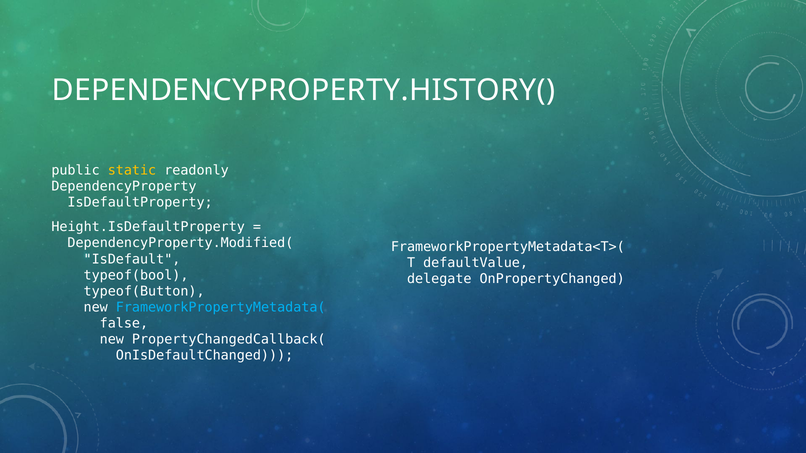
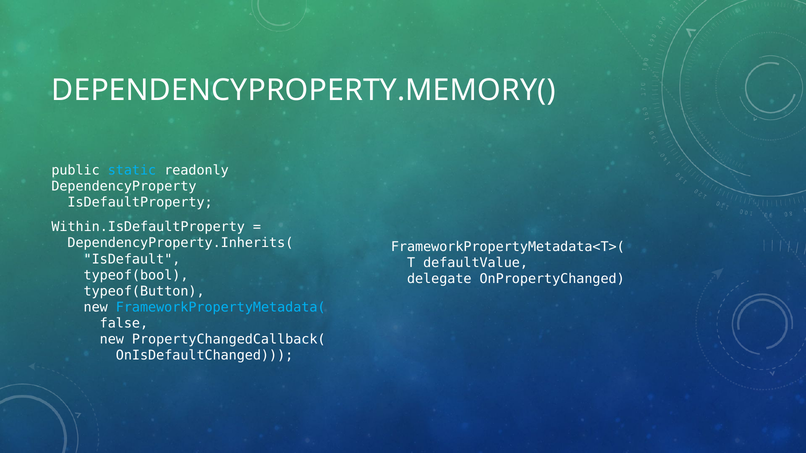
DEPENDENCYPROPERTY.HISTORY(: DEPENDENCYPROPERTY.HISTORY( -> DEPENDENCYPROPERTY.MEMORY(
static colour: yellow -> light blue
Height.IsDefaultProperty: Height.IsDefaultProperty -> Within.IsDefaultProperty
DependencyProperty.Modified(: DependencyProperty.Modified( -> DependencyProperty.Inherits(
